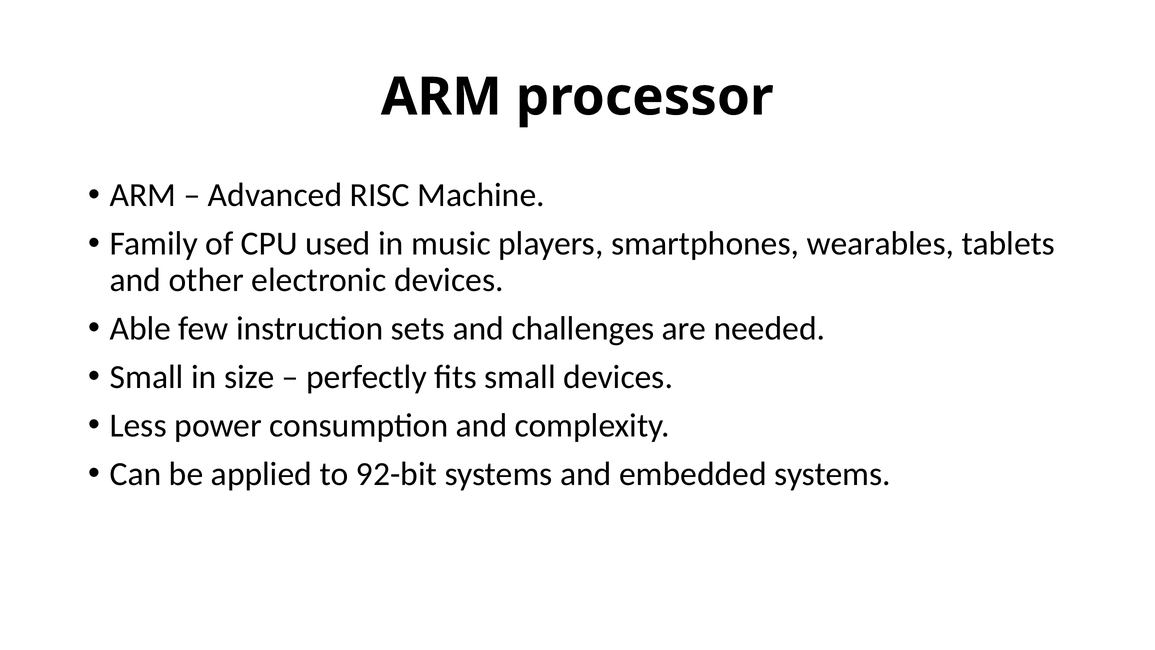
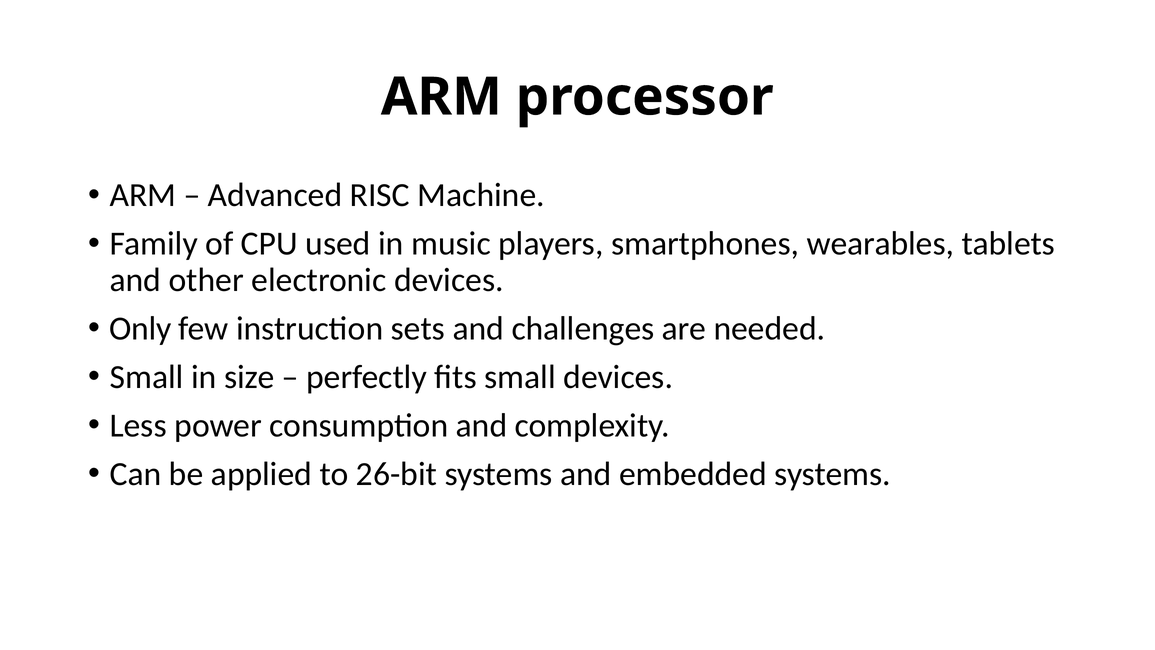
Able: Able -> Only
92-bit: 92-bit -> 26-bit
